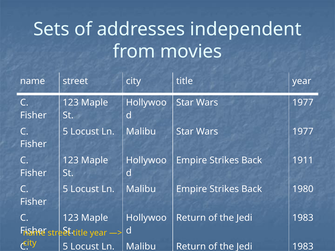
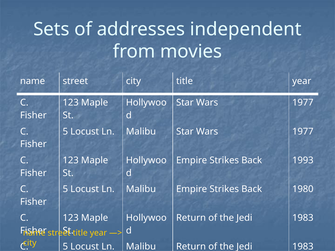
1911: 1911 -> 1993
